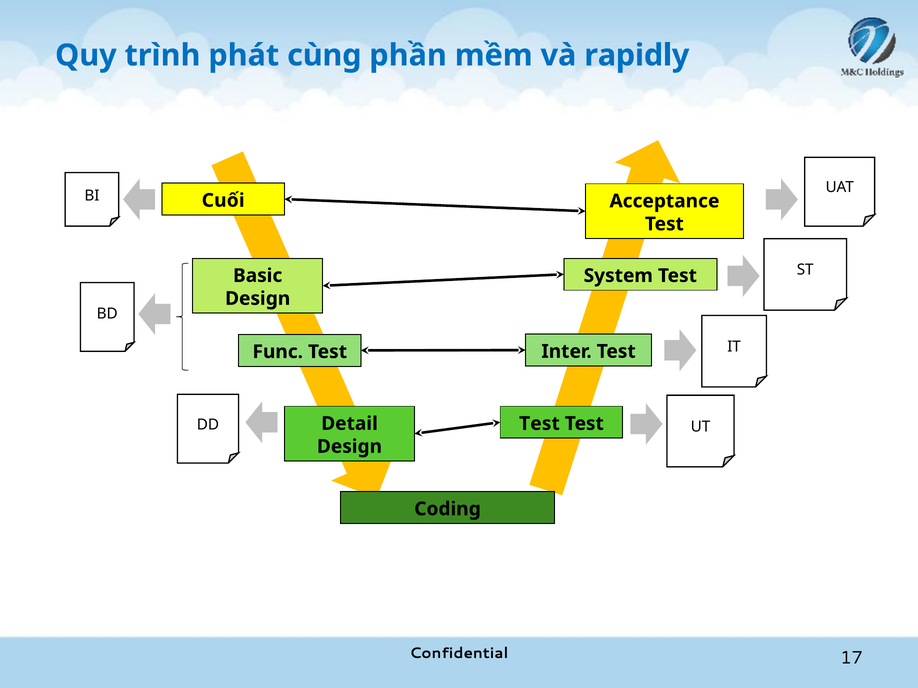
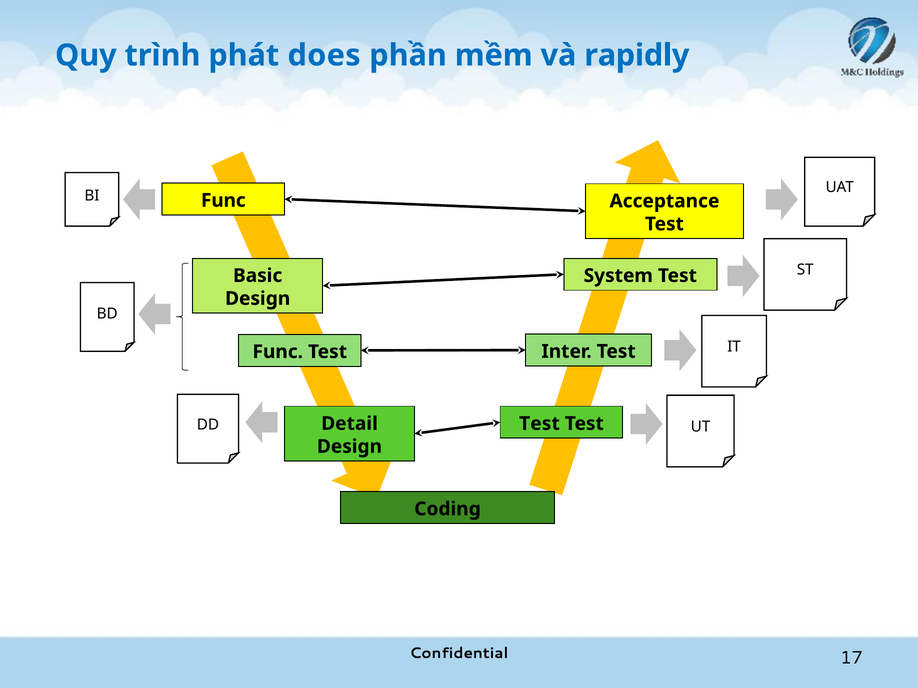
cùng: cùng -> does
Cuối at (223, 201): Cuối -> Func
